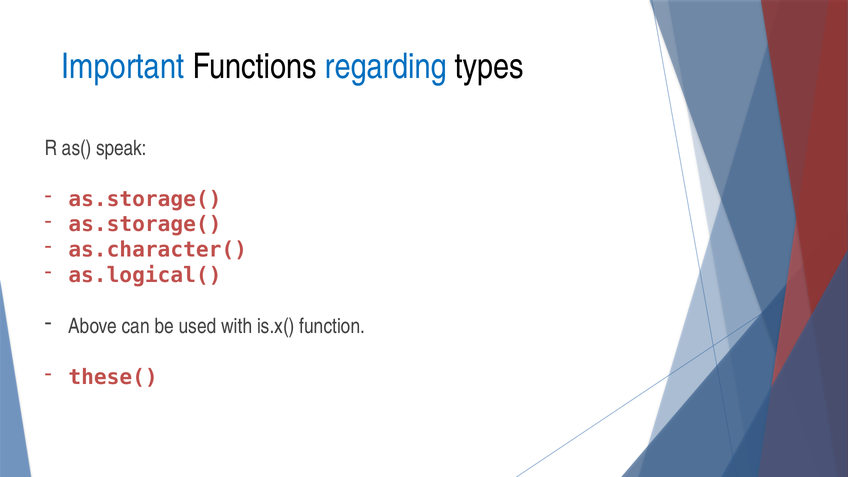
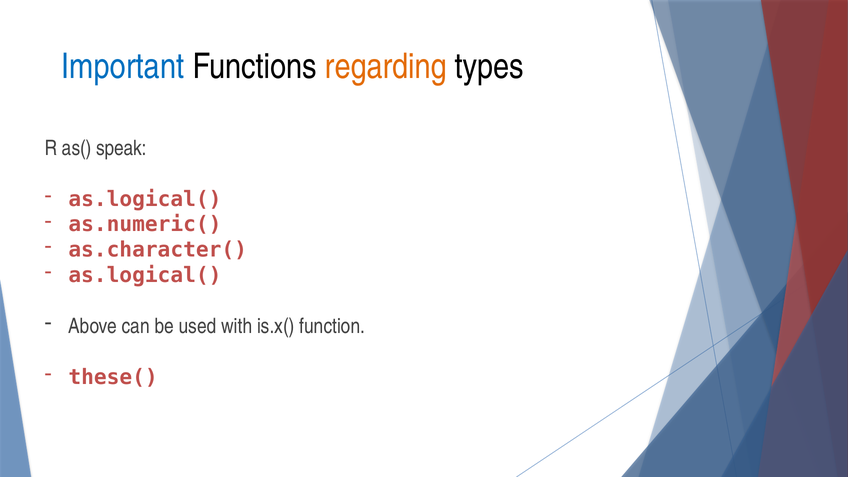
regarding colour: blue -> orange
as.storage( at (145, 199): as.storage( -> as.logical(
as.storage( at (145, 224): as.storage( -> as.numeric(
